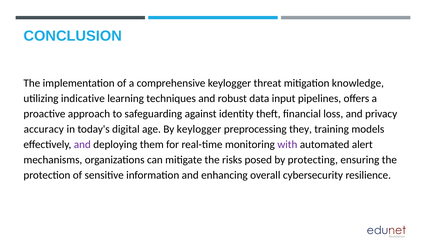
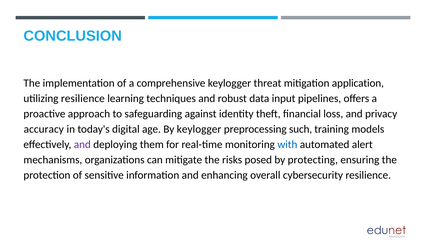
knowledge: knowledge -> application
utilizing indicative: indicative -> resilience
they: they -> such
with colour: purple -> blue
